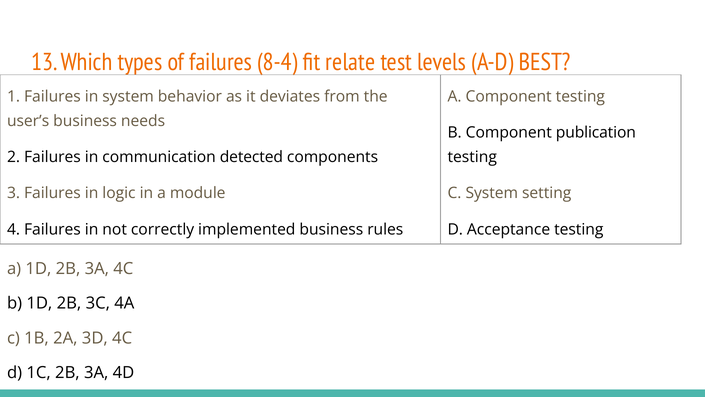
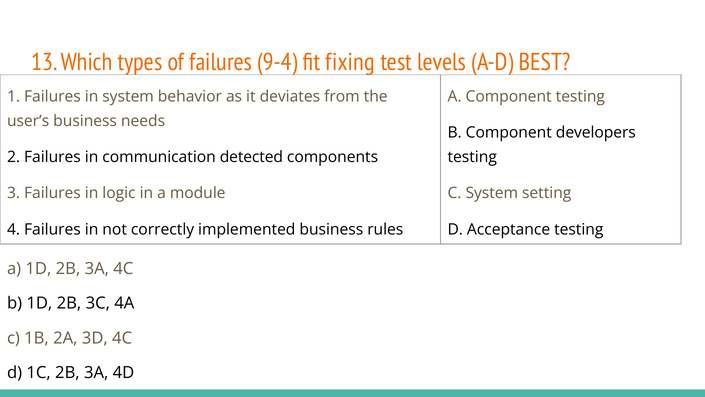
8-4: 8-4 -> 9-4
relate: relate -> fixing
publication: publication -> developers
